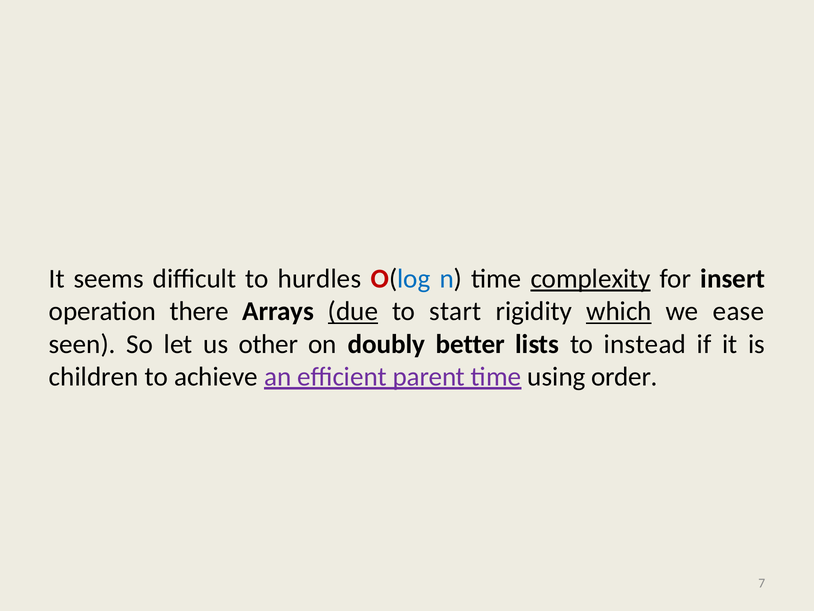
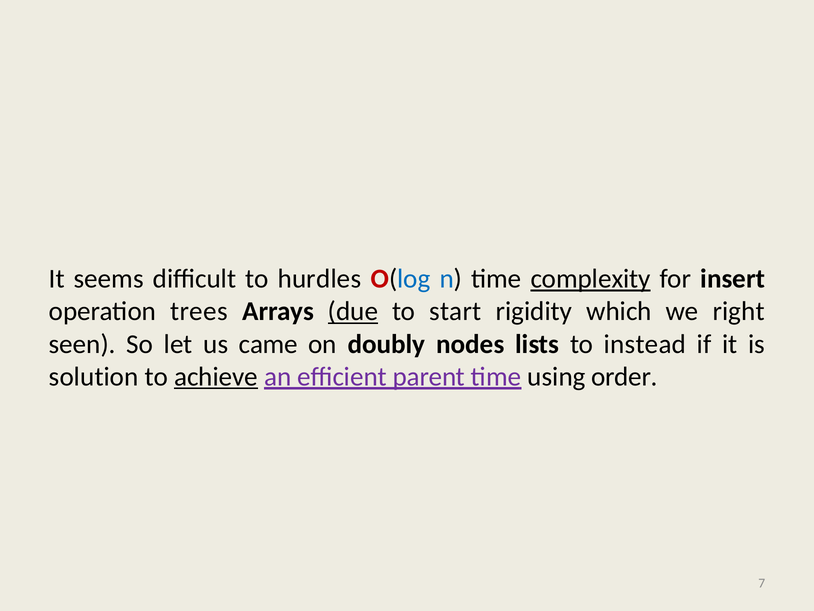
there: there -> trees
which underline: present -> none
ease: ease -> right
other: other -> came
better: better -> nodes
children: children -> solution
achieve underline: none -> present
